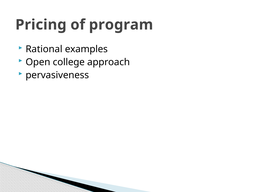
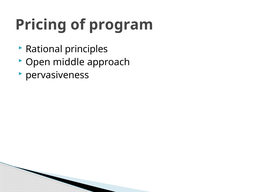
examples: examples -> principles
college: college -> middle
